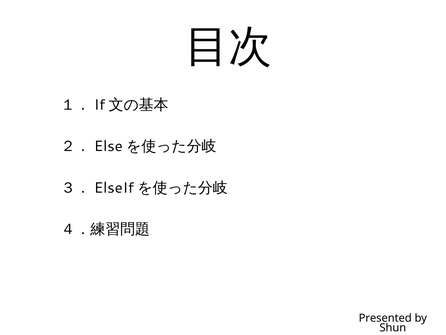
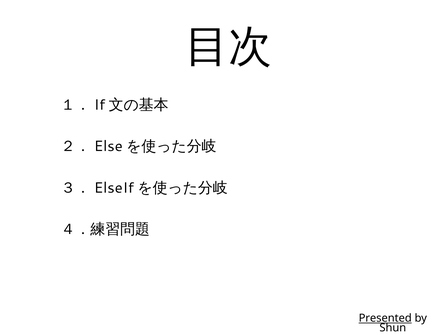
Presented underline: none -> present
